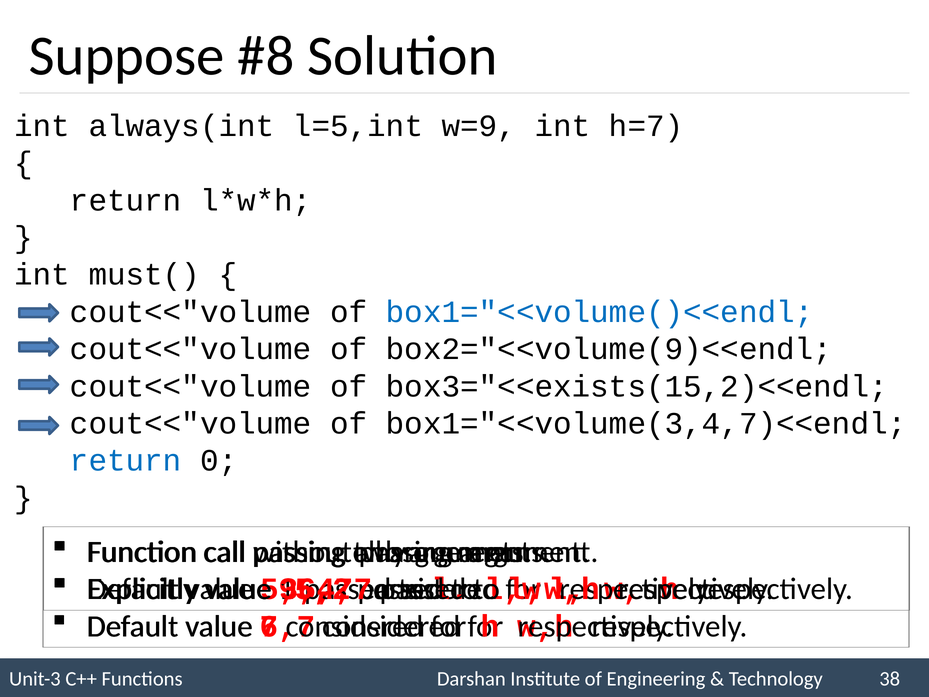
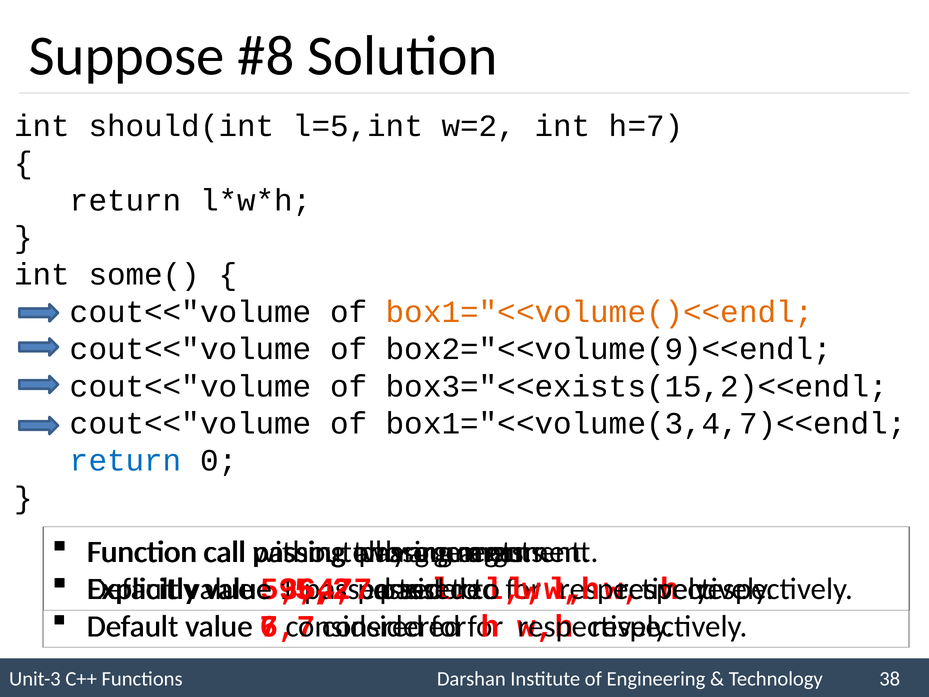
always(int: always(int -> should(int
w=9: w=9 -> w=2
must(: must( -> some(
box1="<<volume()<<endl colour: blue -> orange
